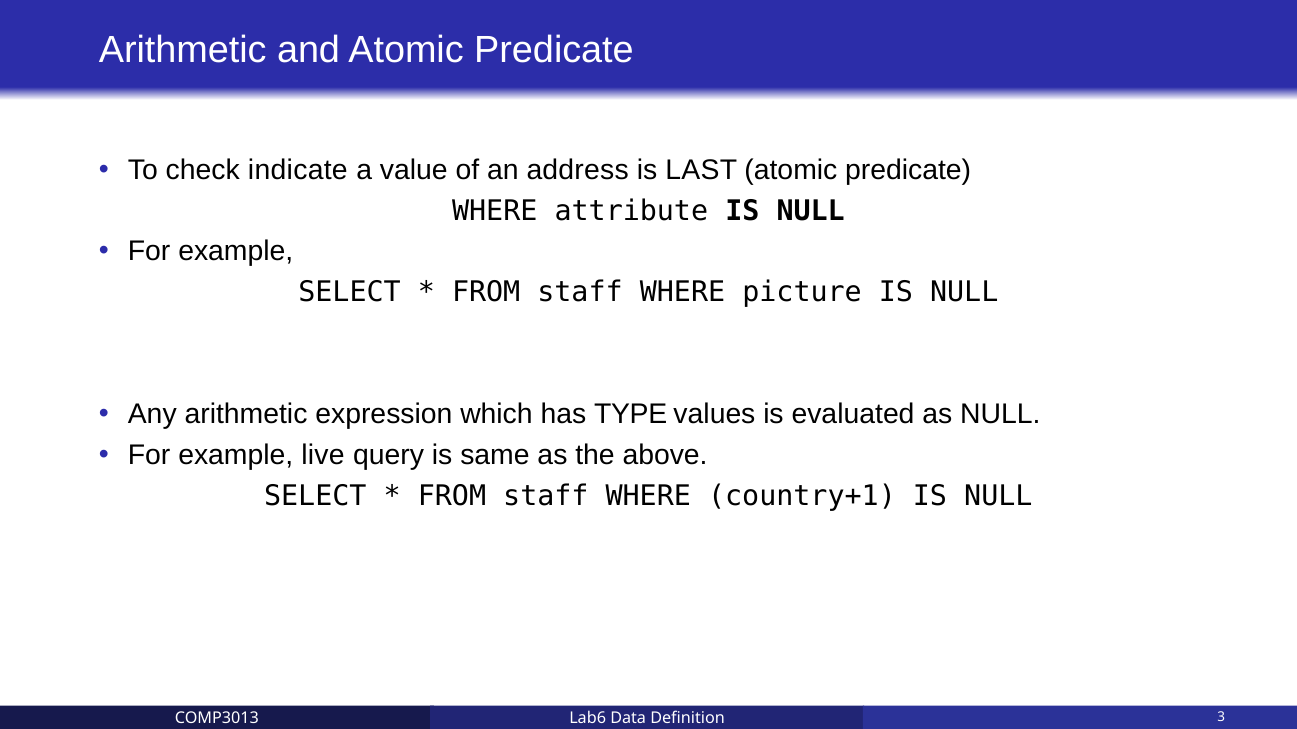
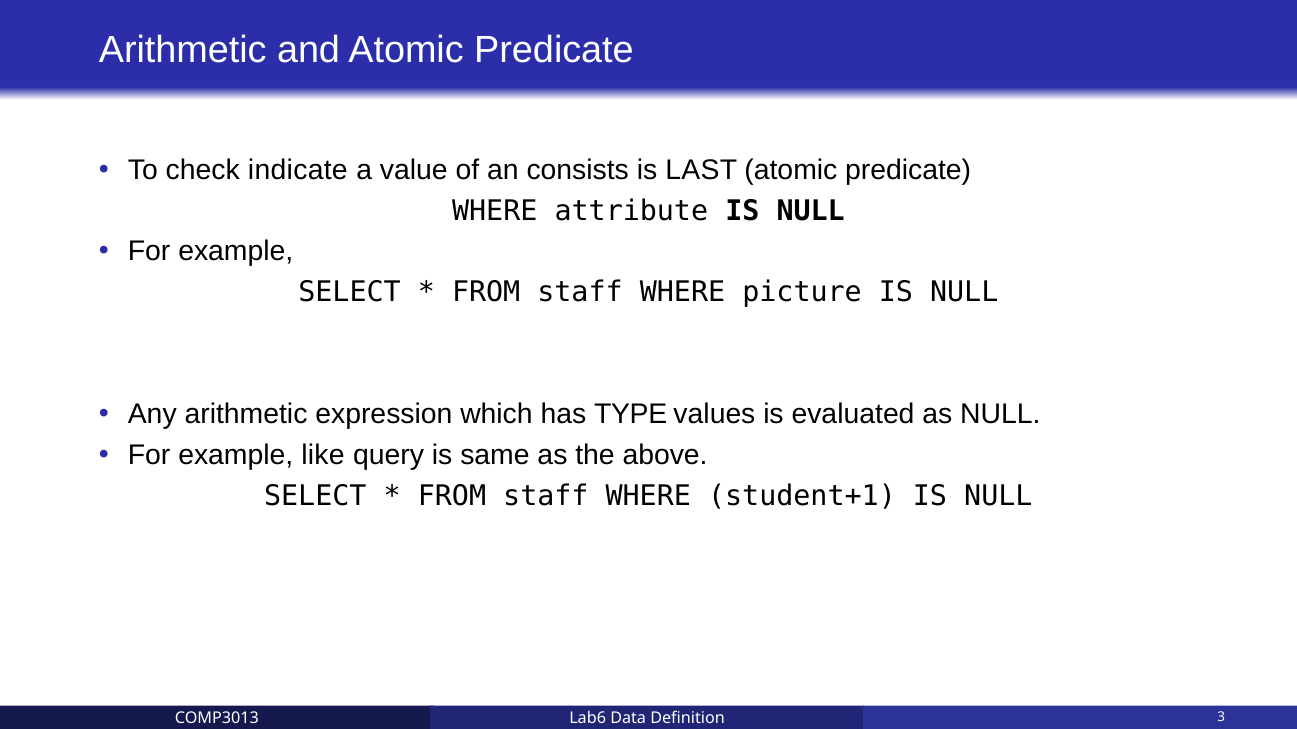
address: address -> consists
live: live -> like
country+1: country+1 -> student+1
